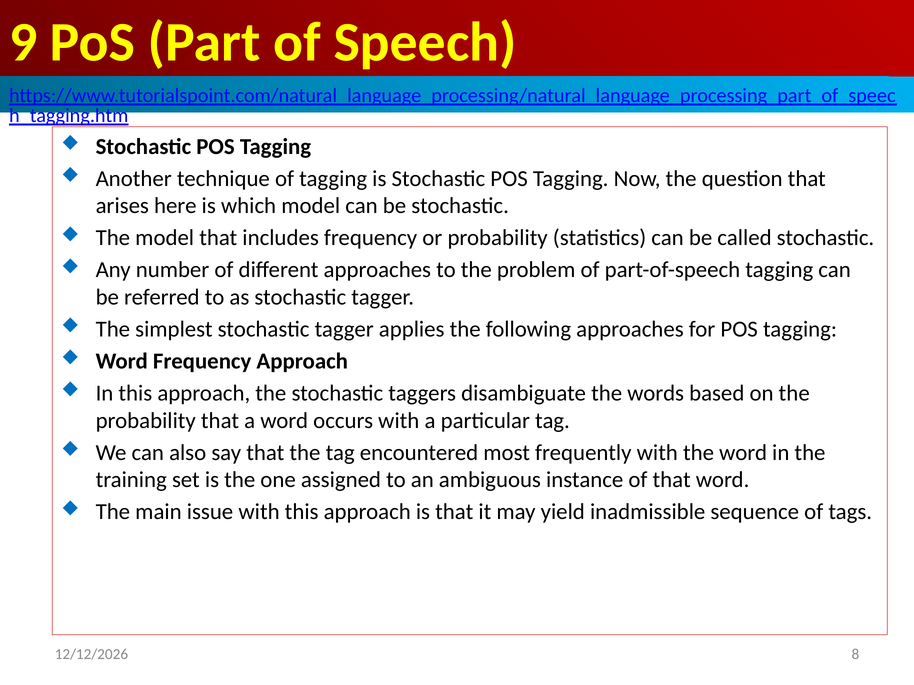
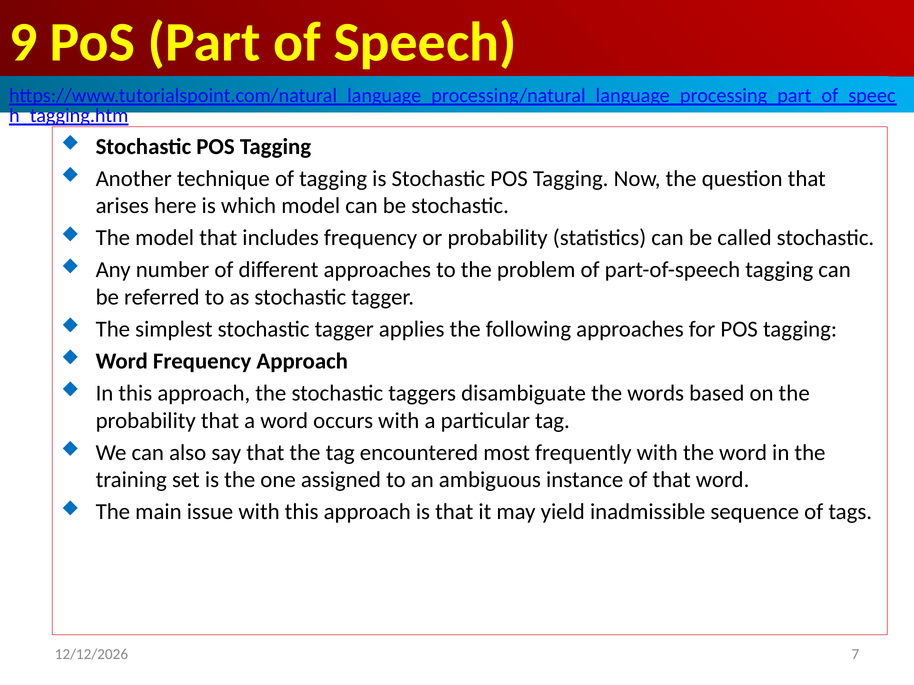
8: 8 -> 7
